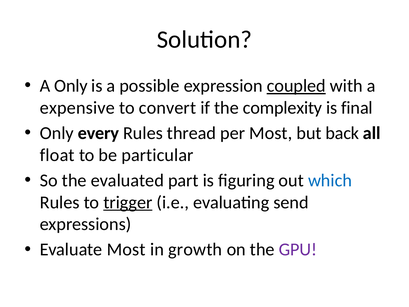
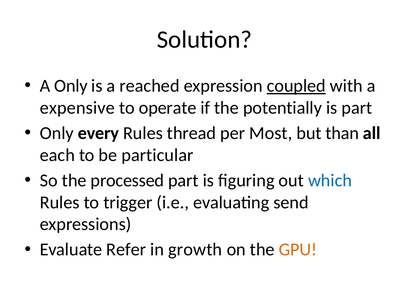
possible: possible -> reached
convert: convert -> operate
complexity: complexity -> potentially
is final: final -> part
back: back -> than
float: float -> each
evaluated: evaluated -> processed
trigger underline: present -> none
Evaluate Most: Most -> Refer
GPU colour: purple -> orange
